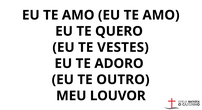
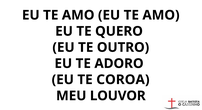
VESTES: VESTES -> OUTRO
OUTRO: OUTRO -> COROA
